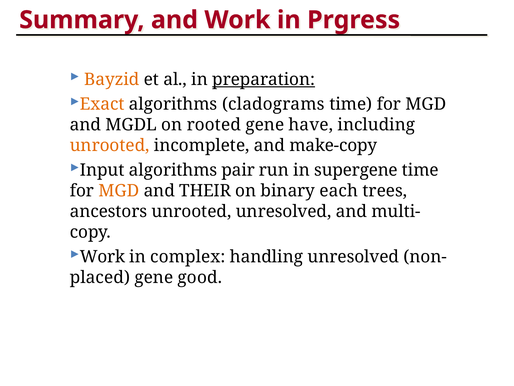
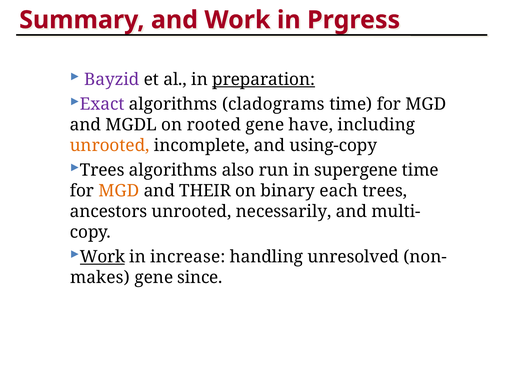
Bayzid colour: orange -> purple
Exact colour: orange -> purple
make-copy: make-copy -> using-copy
Input at (102, 170): Input -> Trees
pair: pair -> also
unrooted unresolved: unresolved -> necessarily
Work at (102, 257) underline: none -> present
complex: complex -> increase
placed: placed -> makes
good: good -> since
